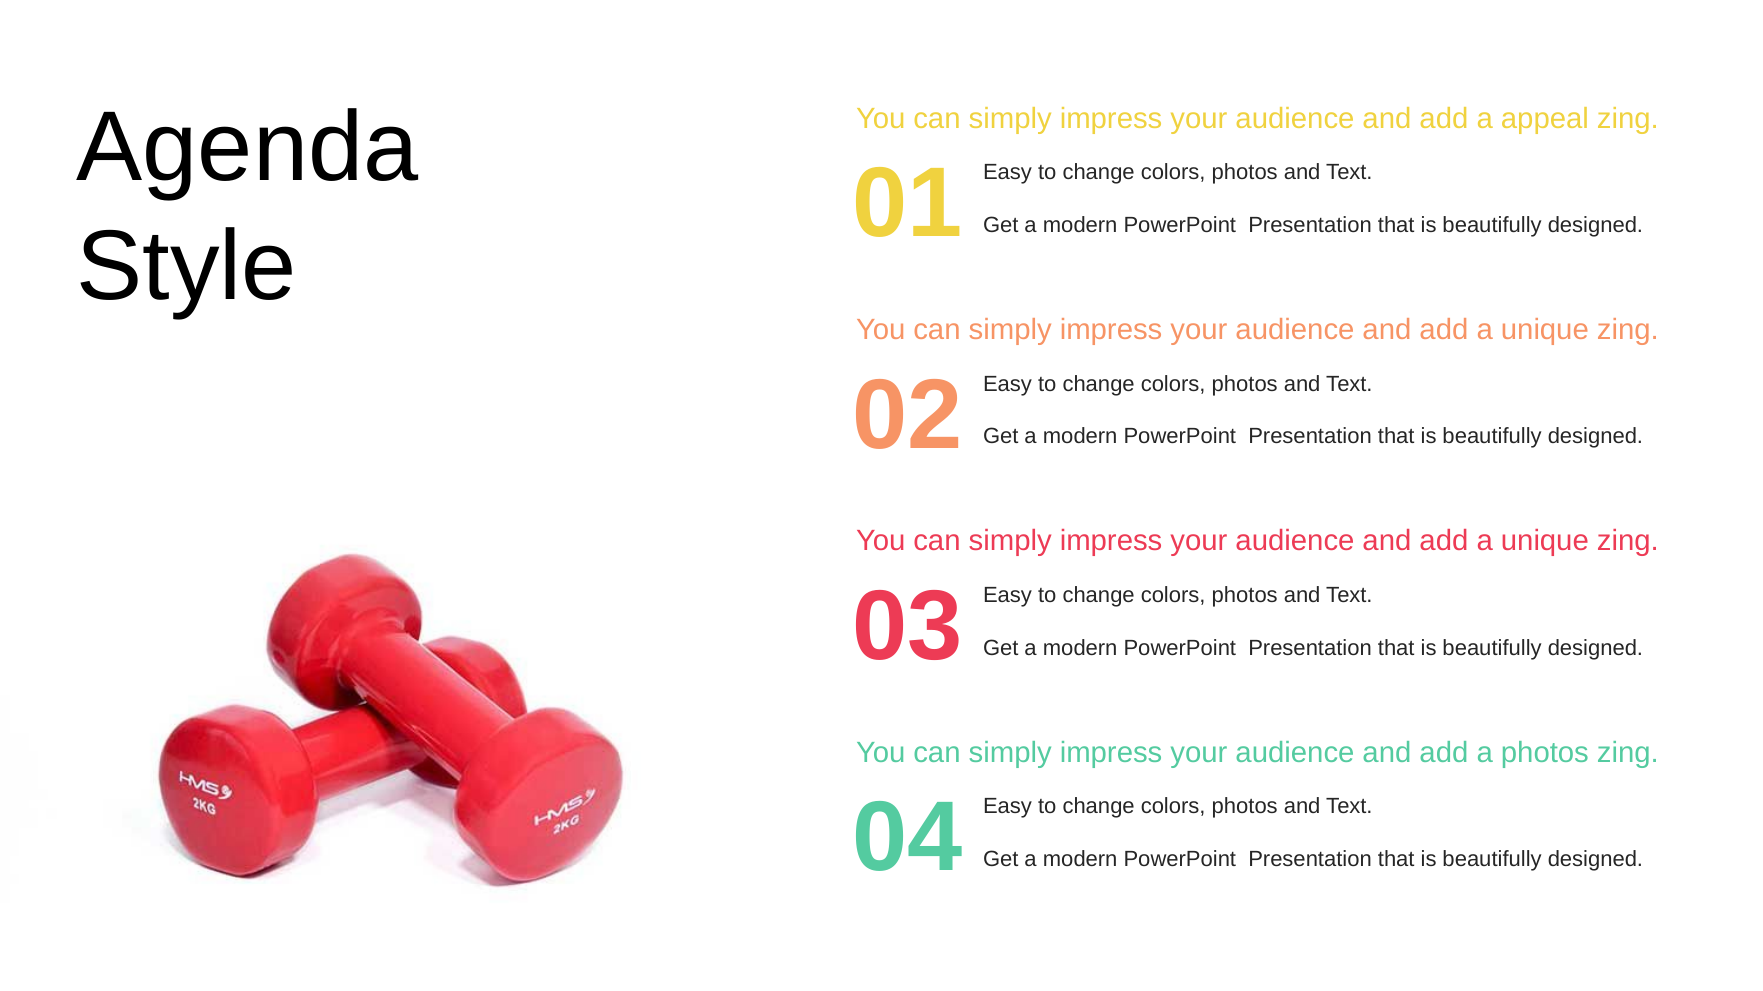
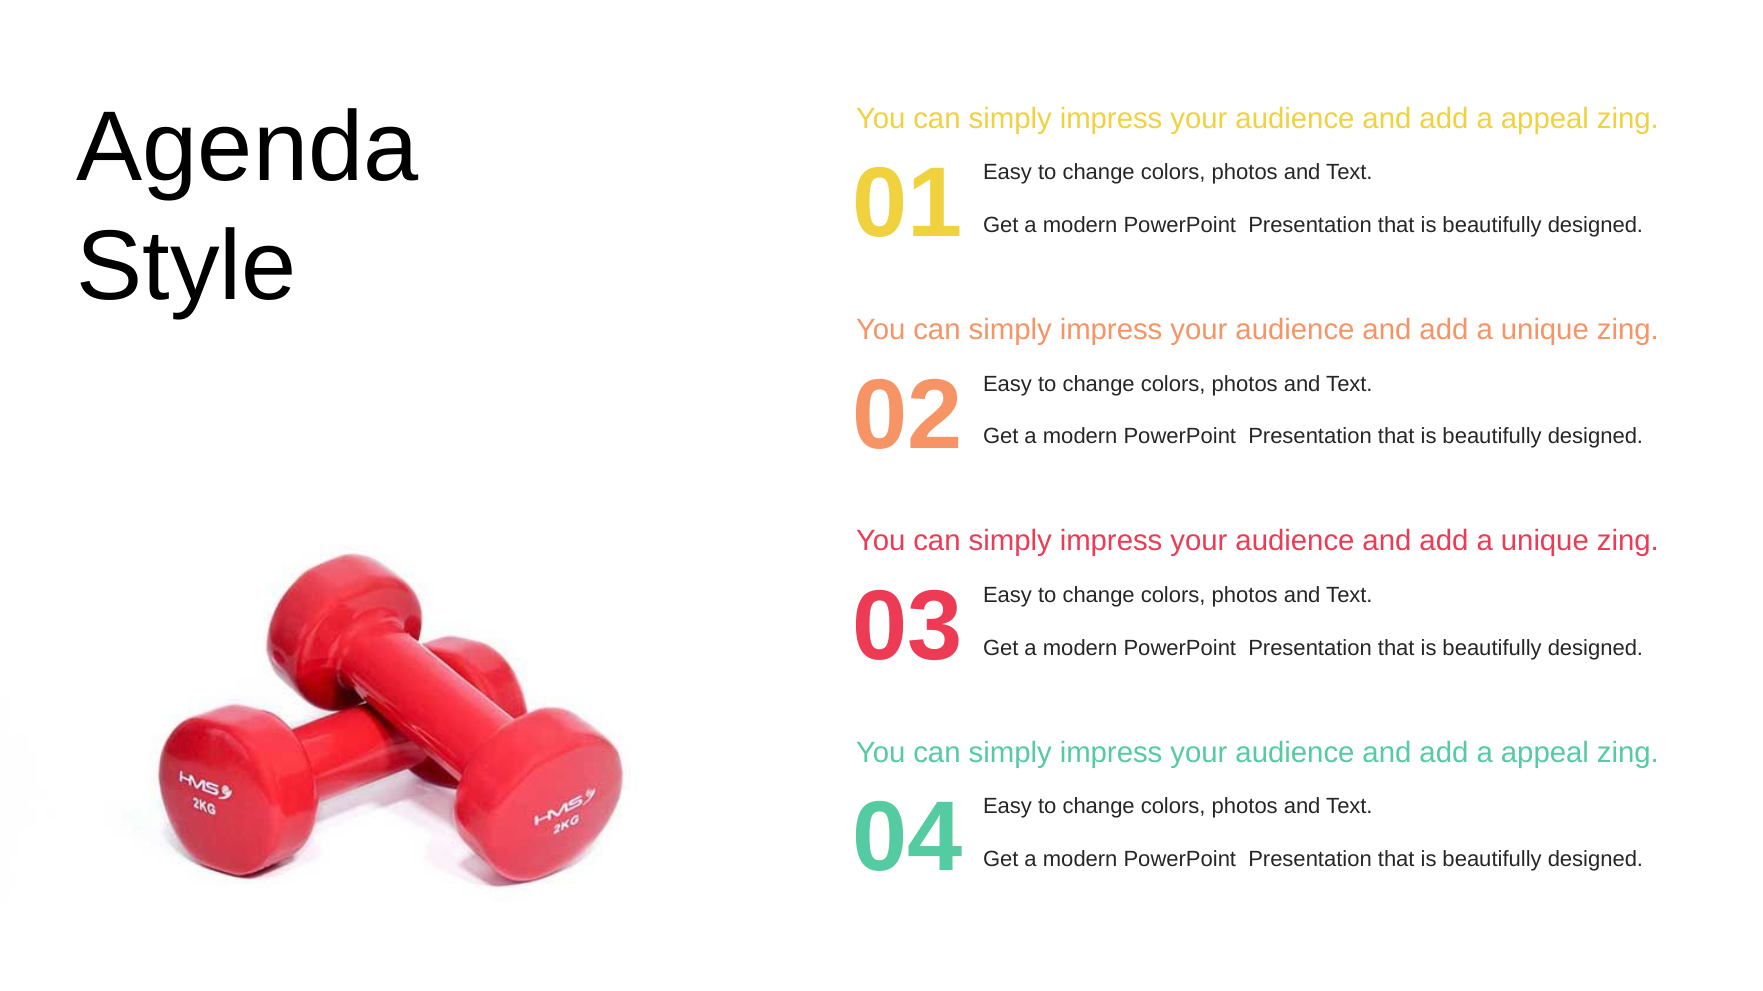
photos at (1545, 753): photos -> appeal
